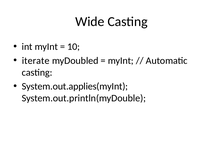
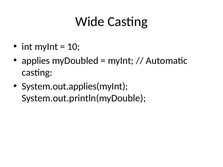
iterate: iterate -> applies
